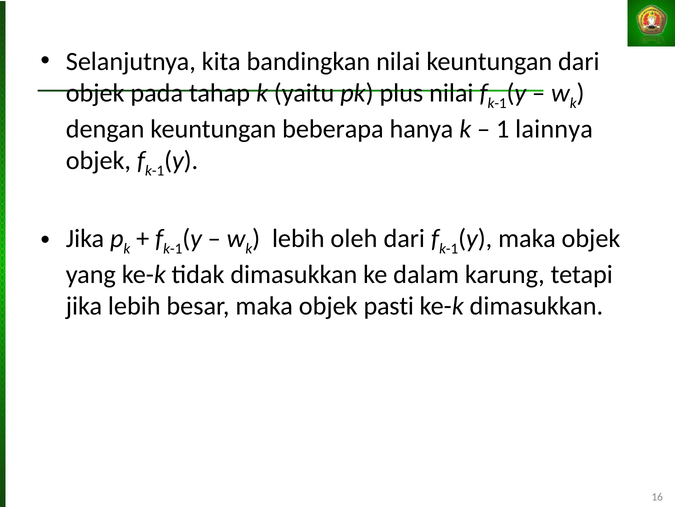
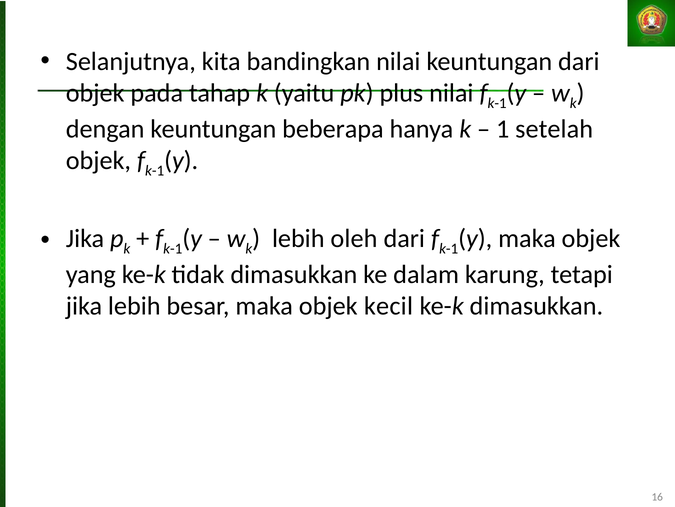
lainnya: lainnya -> setelah
pasti: pasti -> kecil
